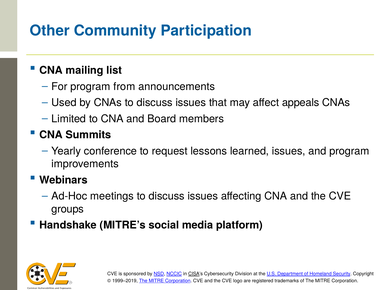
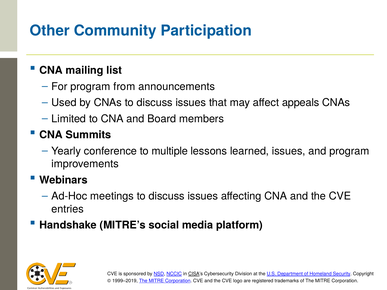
request: request -> multiple
groups: groups -> entries
